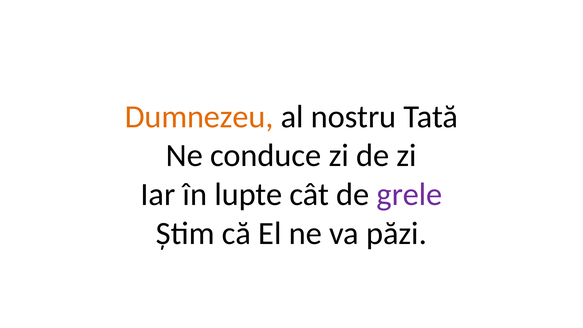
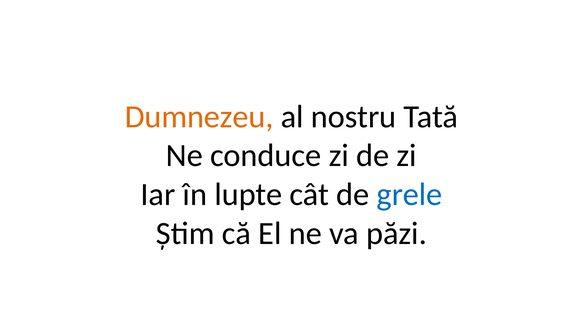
grele colour: purple -> blue
